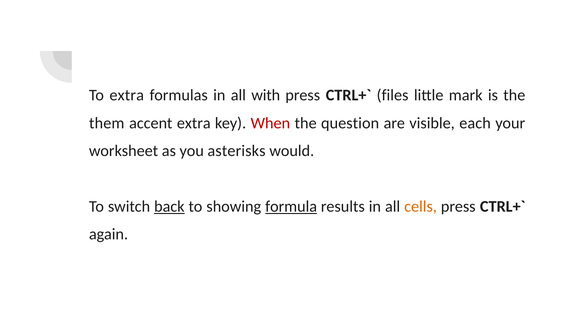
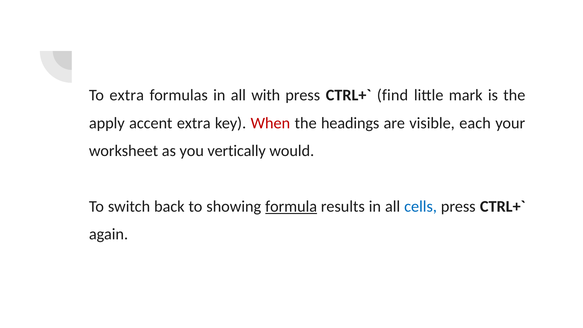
files: files -> find
them: them -> apply
question: question -> headings
asterisks: asterisks -> vertically
back underline: present -> none
cells colour: orange -> blue
